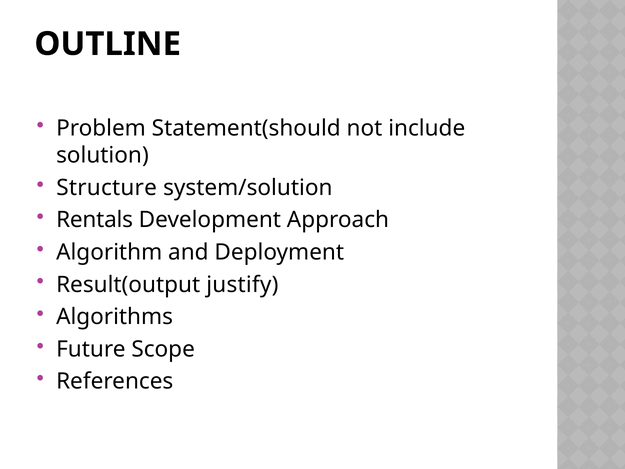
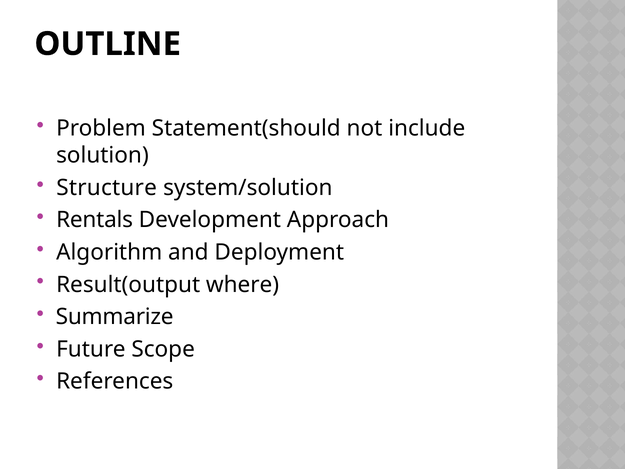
justify: justify -> where
Algorithms: Algorithms -> Summarize
